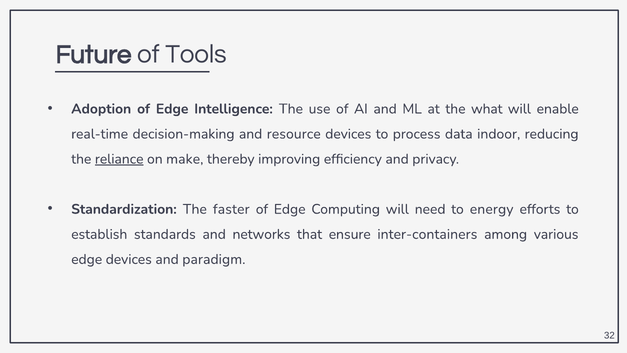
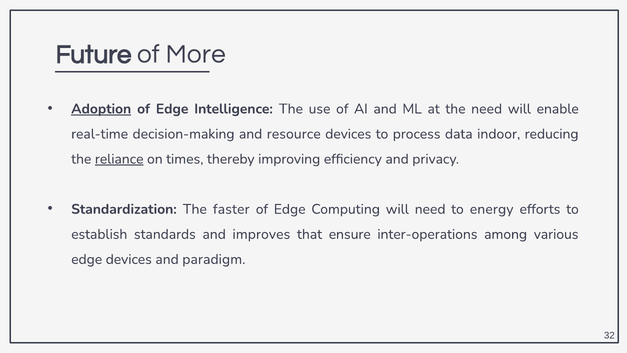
Tools: Tools -> More
Adoption underline: none -> present
the what: what -> need
make: make -> times
networks: networks -> improves
inter-containers: inter-containers -> inter-operations
